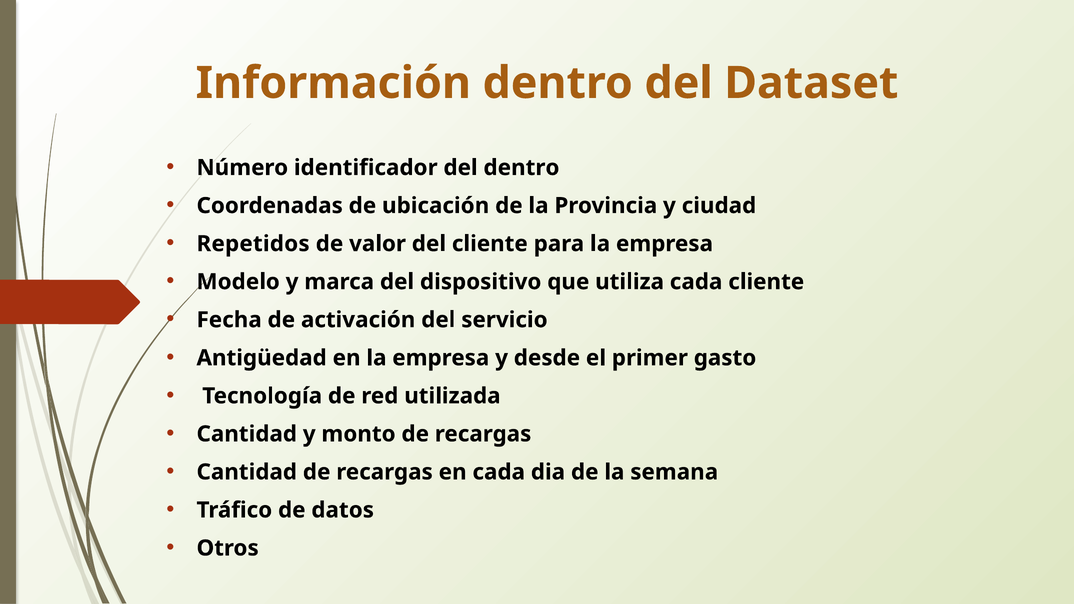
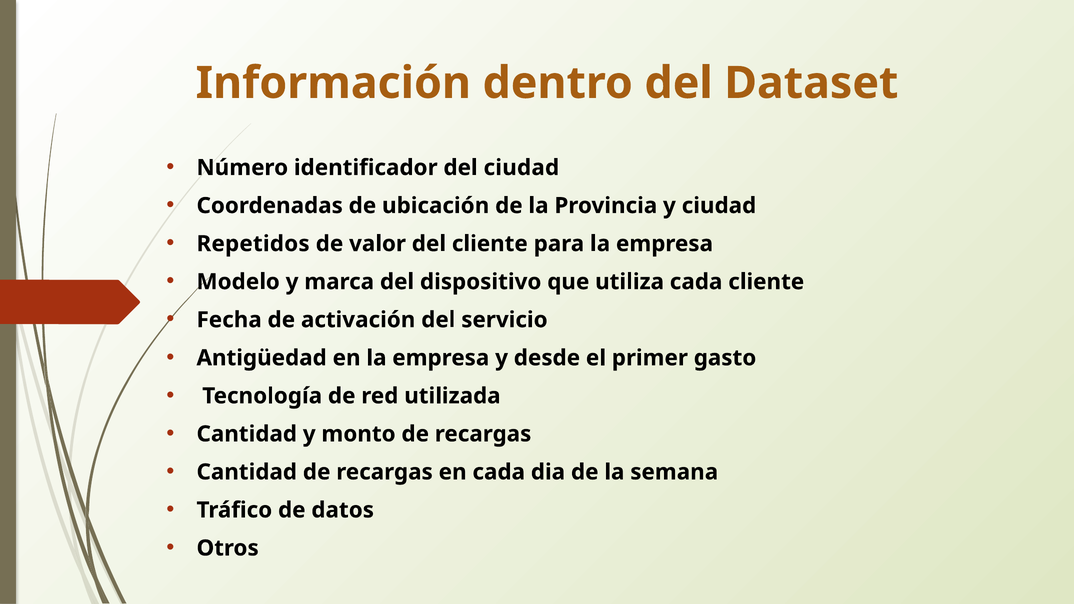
del dentro: dentro -> ciudad
